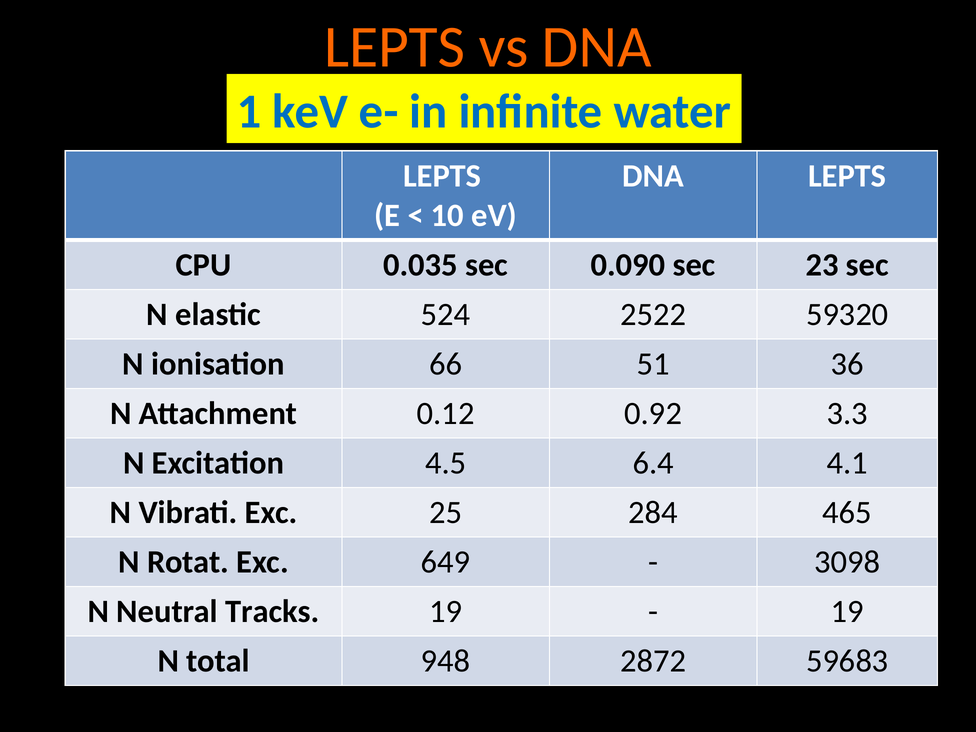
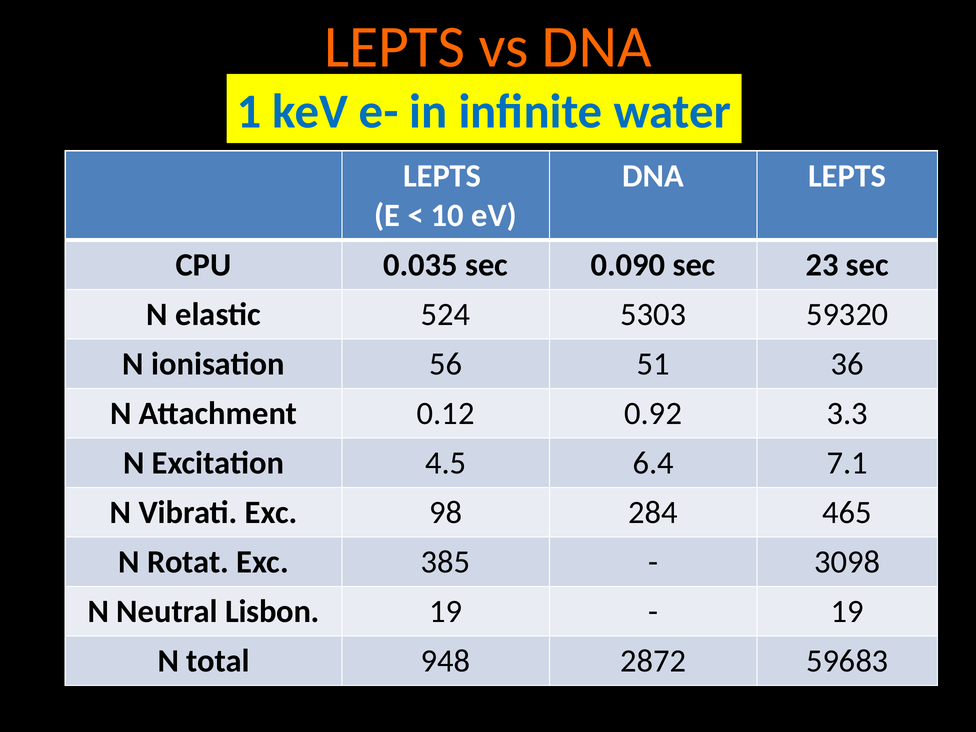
2522: 2522 -> 5303
66: 66 -> 56
4.1: 4.1 -> 7.1
25: 25 -> 98
649: 649 -> 385
Tracks: Tracks -> Lisbon
